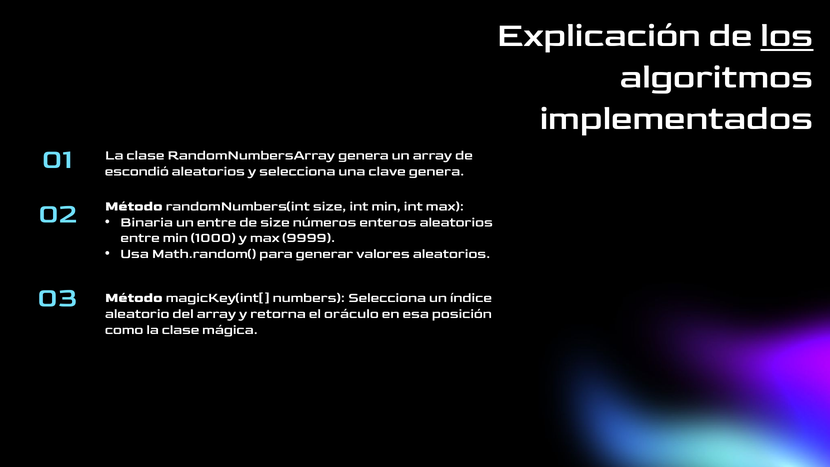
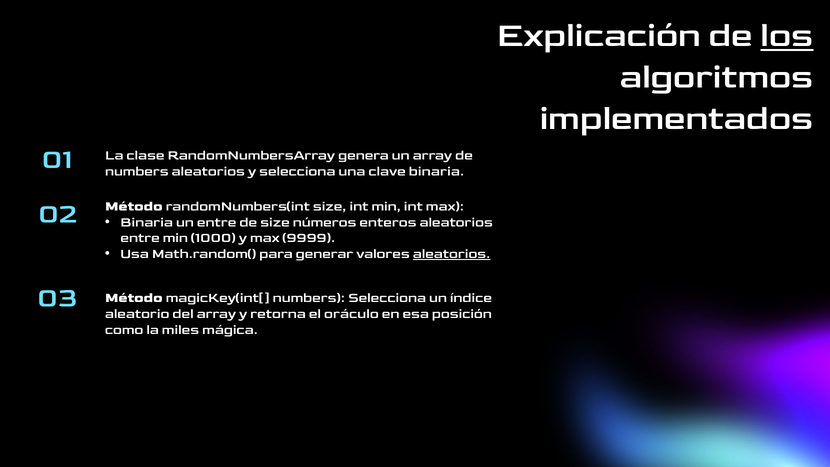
escondió at (137, 171): escondió -> numbers
clave genera: genera -> binaria
aleatorios at (452, 254) underline: none -> present
como la clase: clase -> miles
